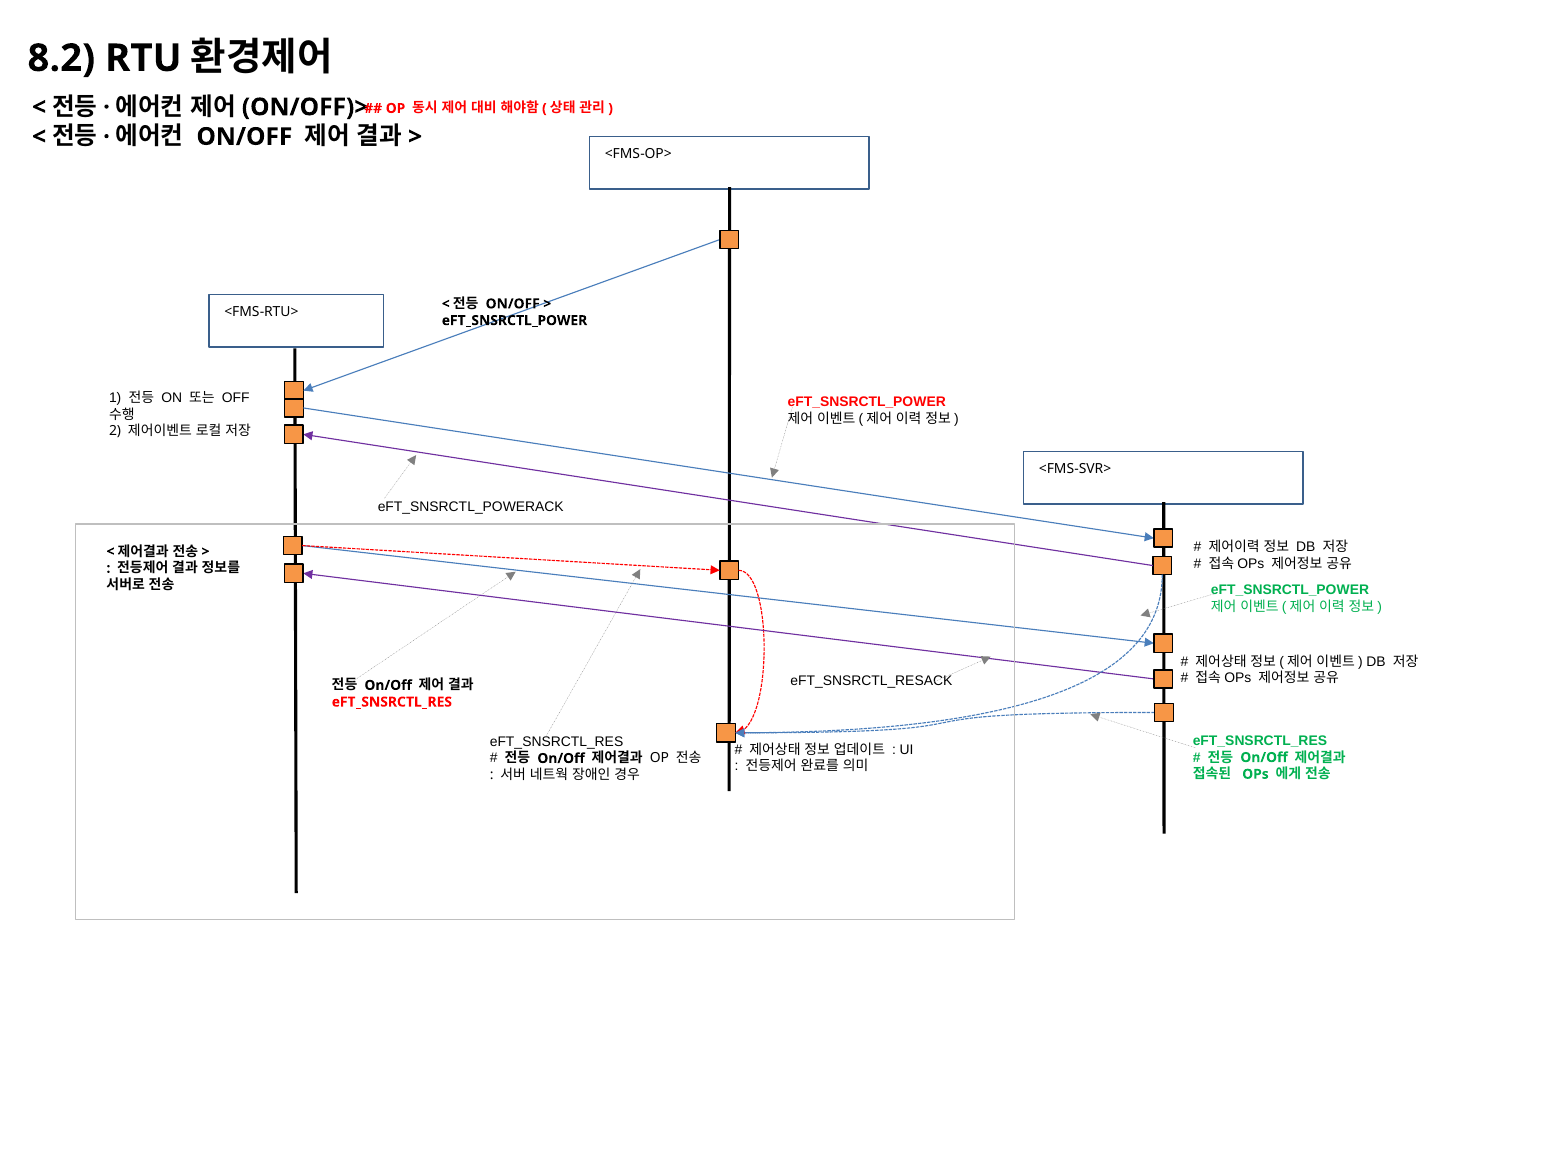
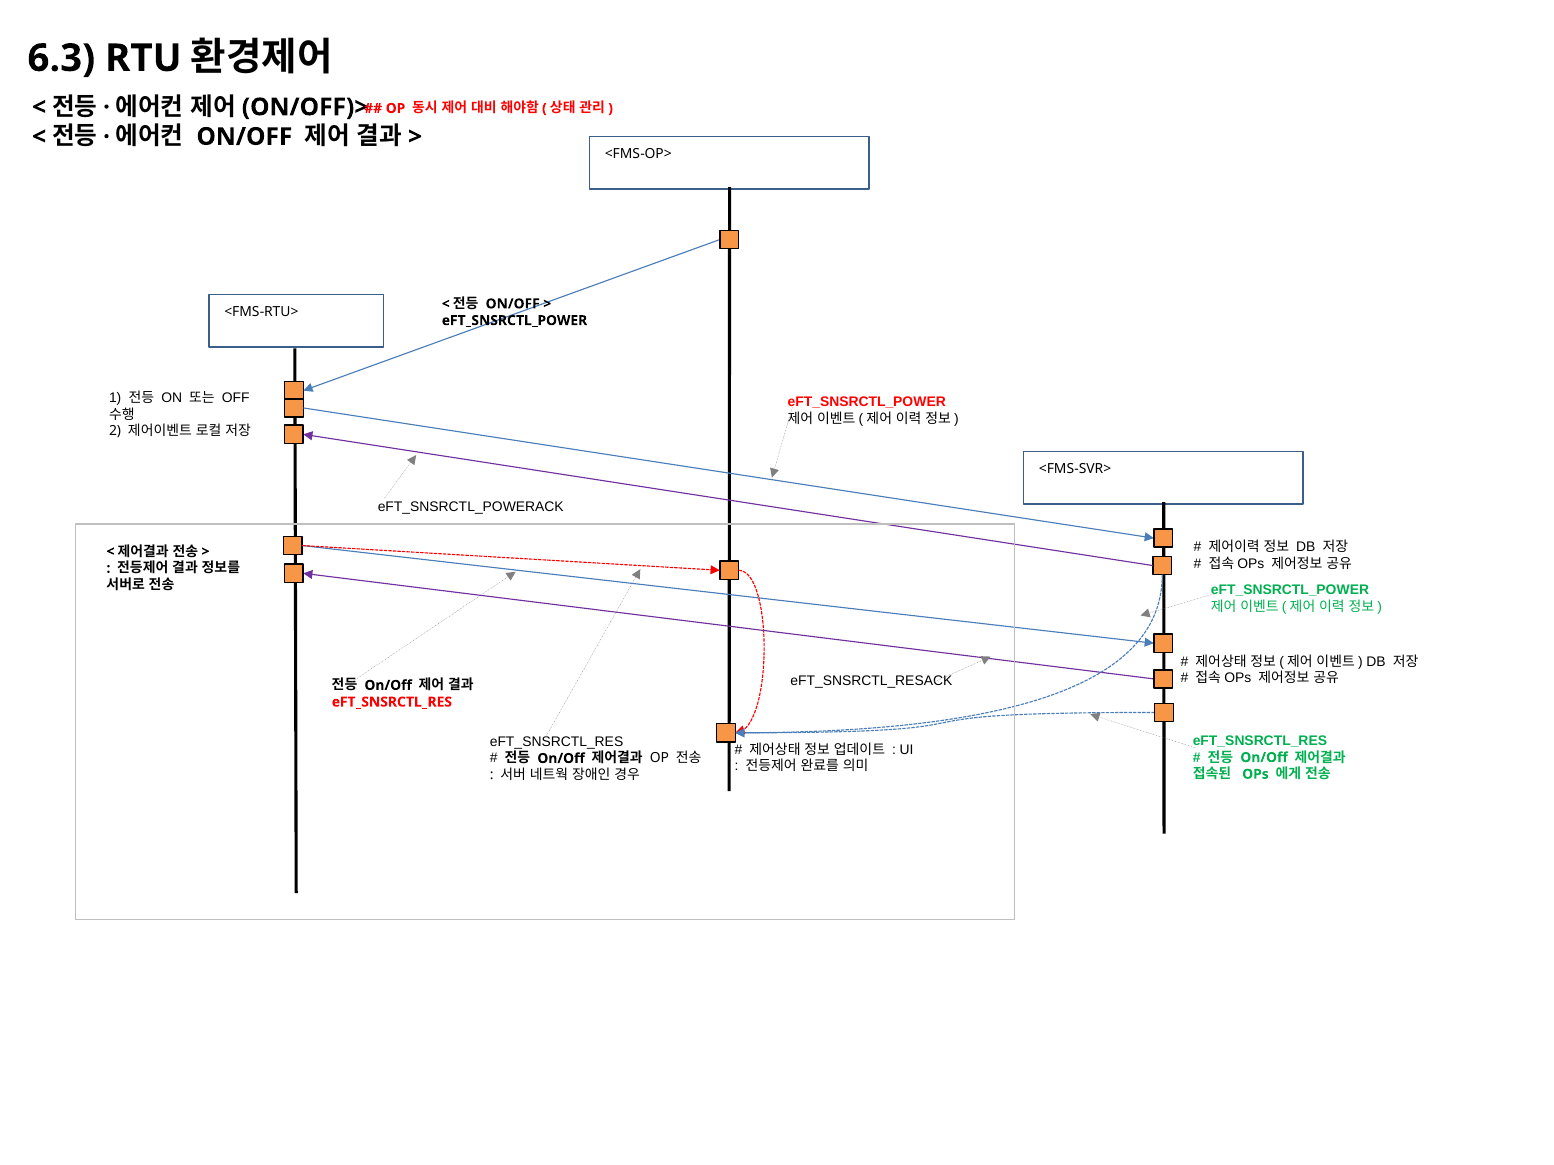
8.2: 8.2 -> 6.3
